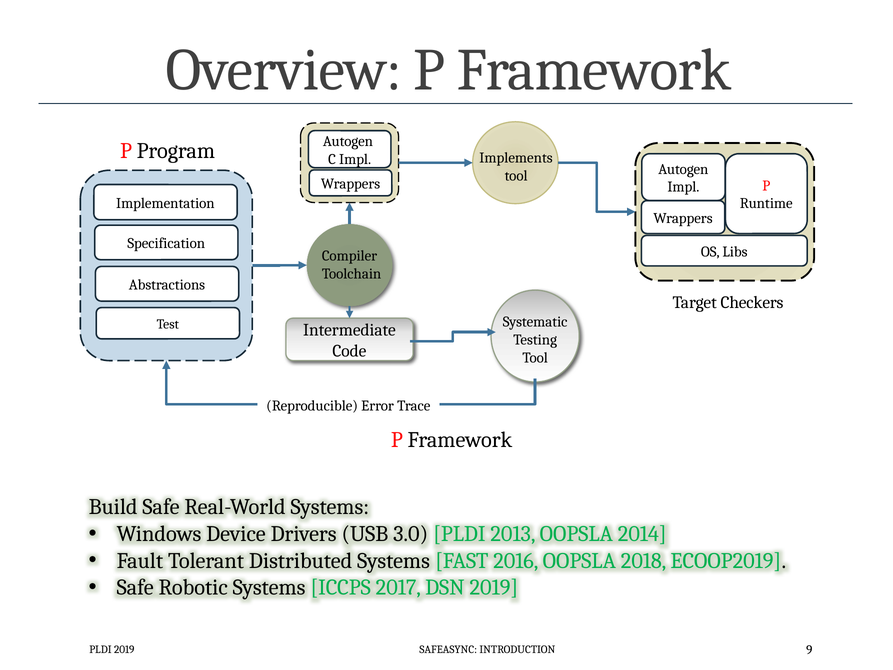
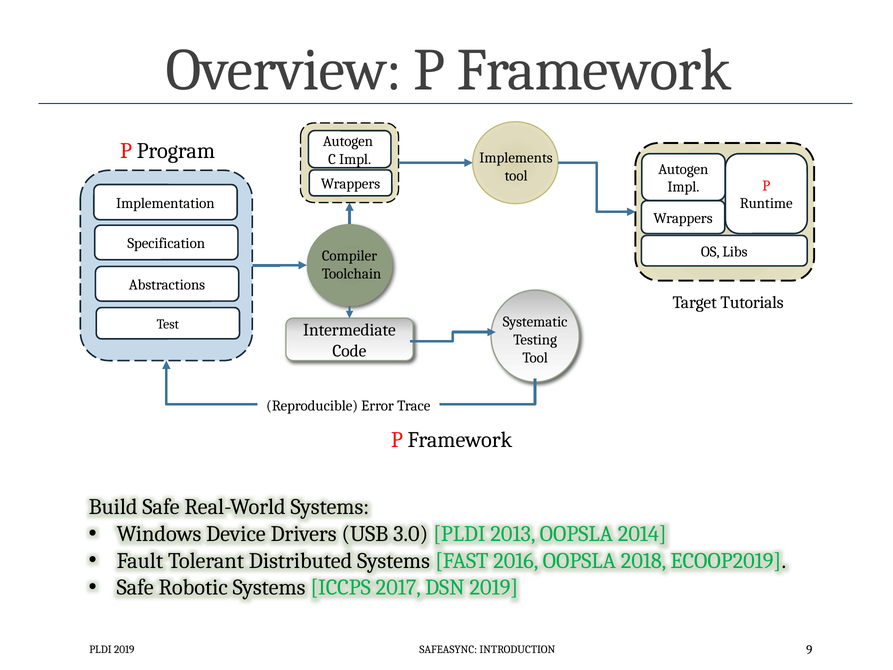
Checkers: Checkers -> Tutorials
